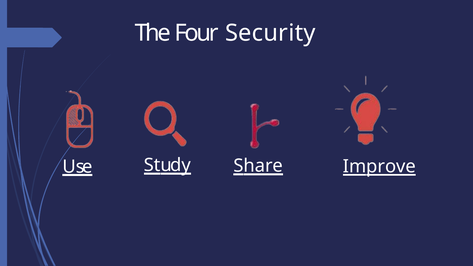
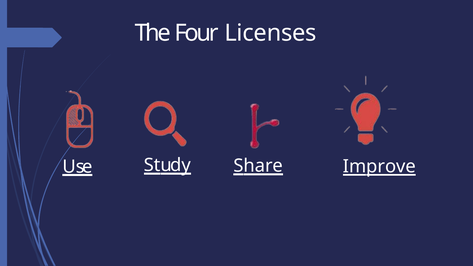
Security: Security -> Licenses
